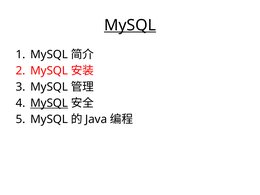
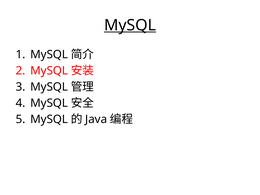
MySQL at (49, 103) underline: present -> none
